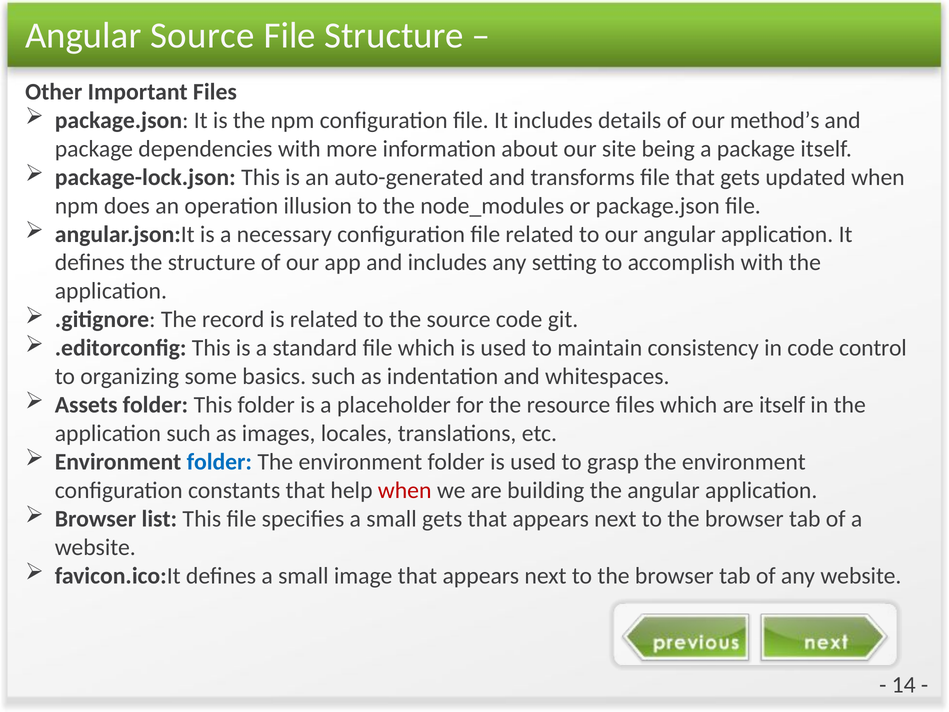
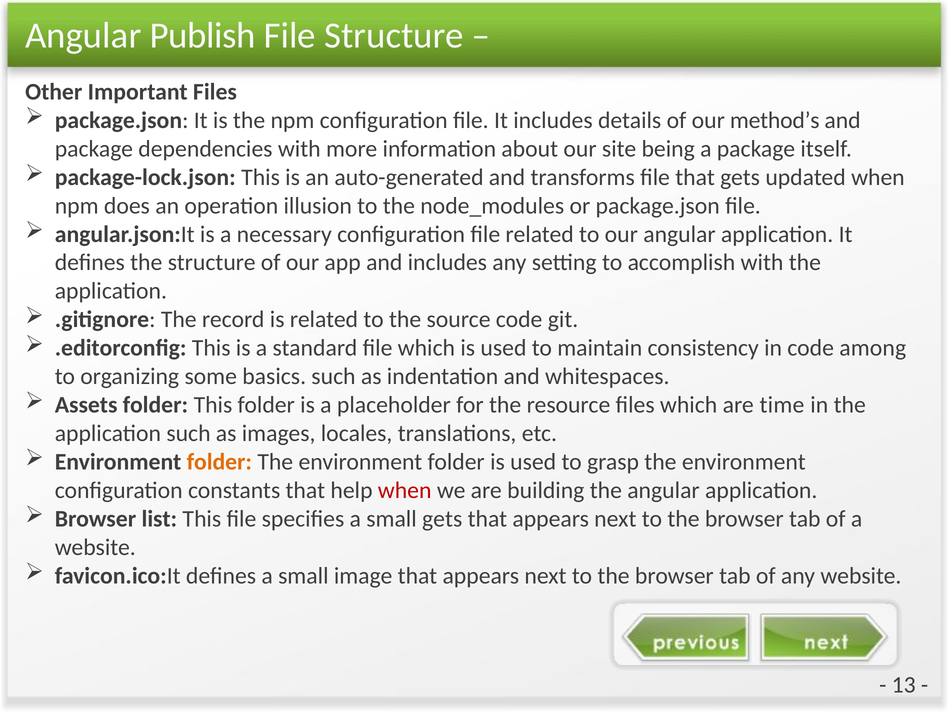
Angular Source: Source -> Publish
control: control -> among
are itself: itself -> time
folder at (219, 462) colour: blue -> orange
14: 14 -> 13
